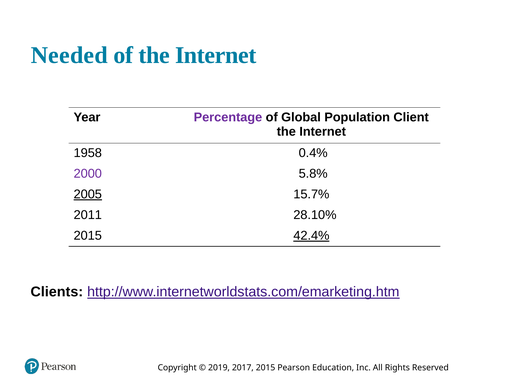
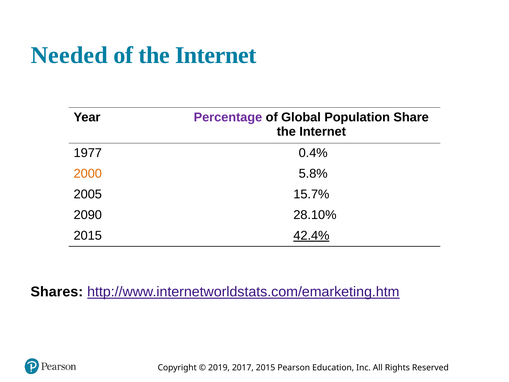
Client: Client -> Share
1958: 1958 -> 1977
2000 colour: purple -> orange
2005 underline: present -> none
2011: 2011 -> 2090
Clients: Clients -> Shares
